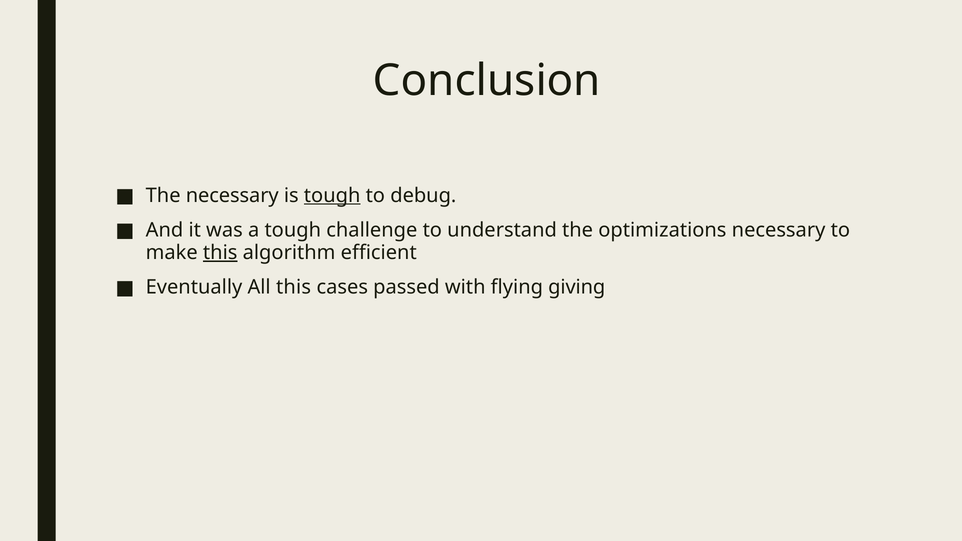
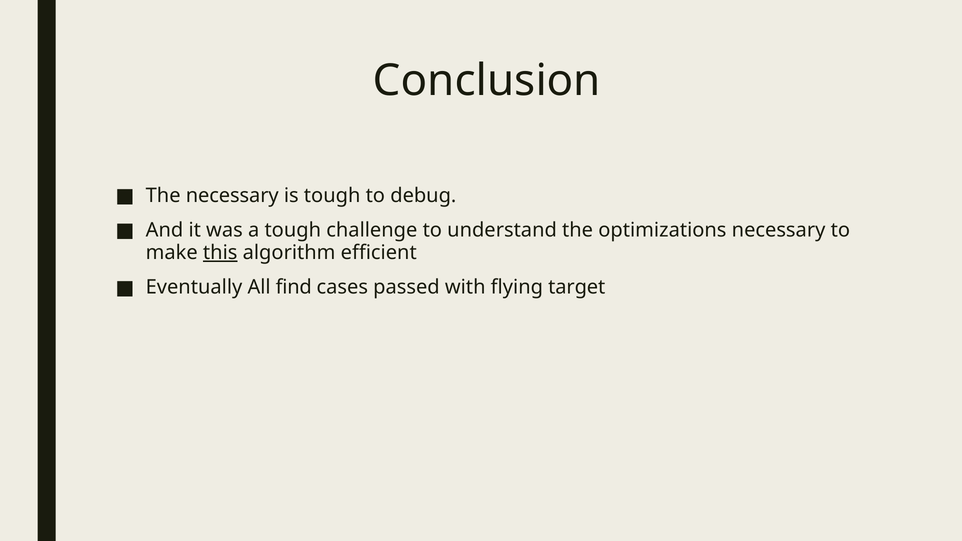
tough at (332, 195) underline: present -> none
All this: this -> find
giving: giving -> target
